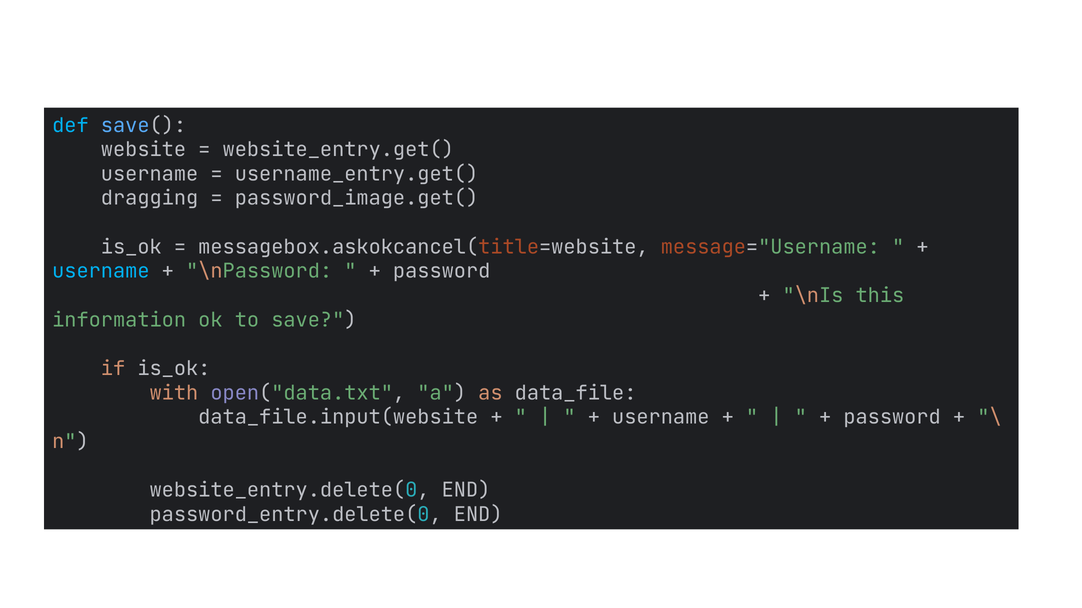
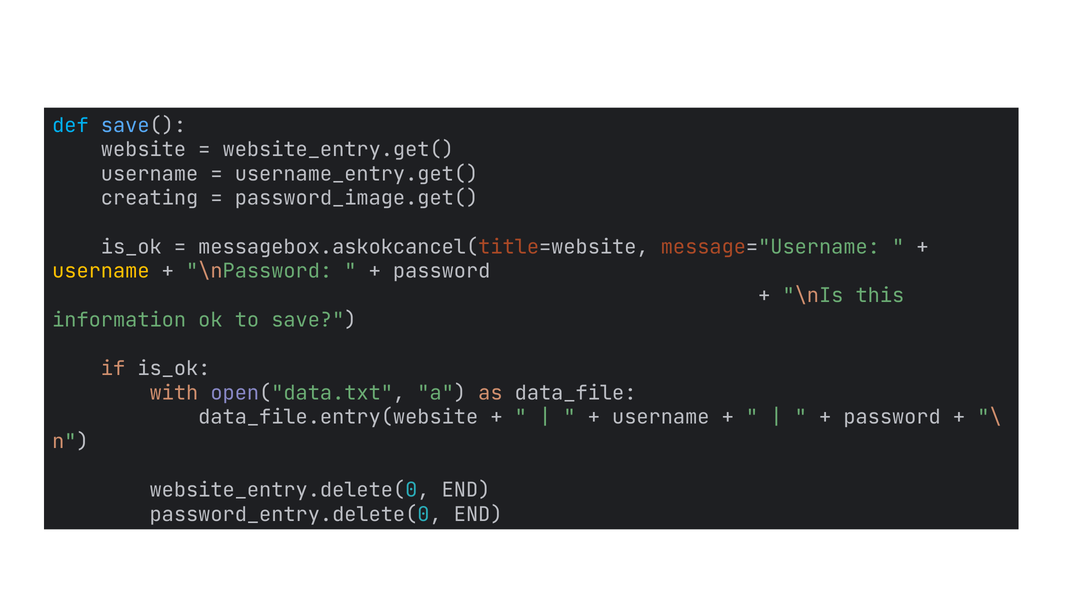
dragging: dragging -> creating
username at (101, 272) colour: light blue -> yellow
data_file.input(website: data_file.input(website -> data_file.entry(website
